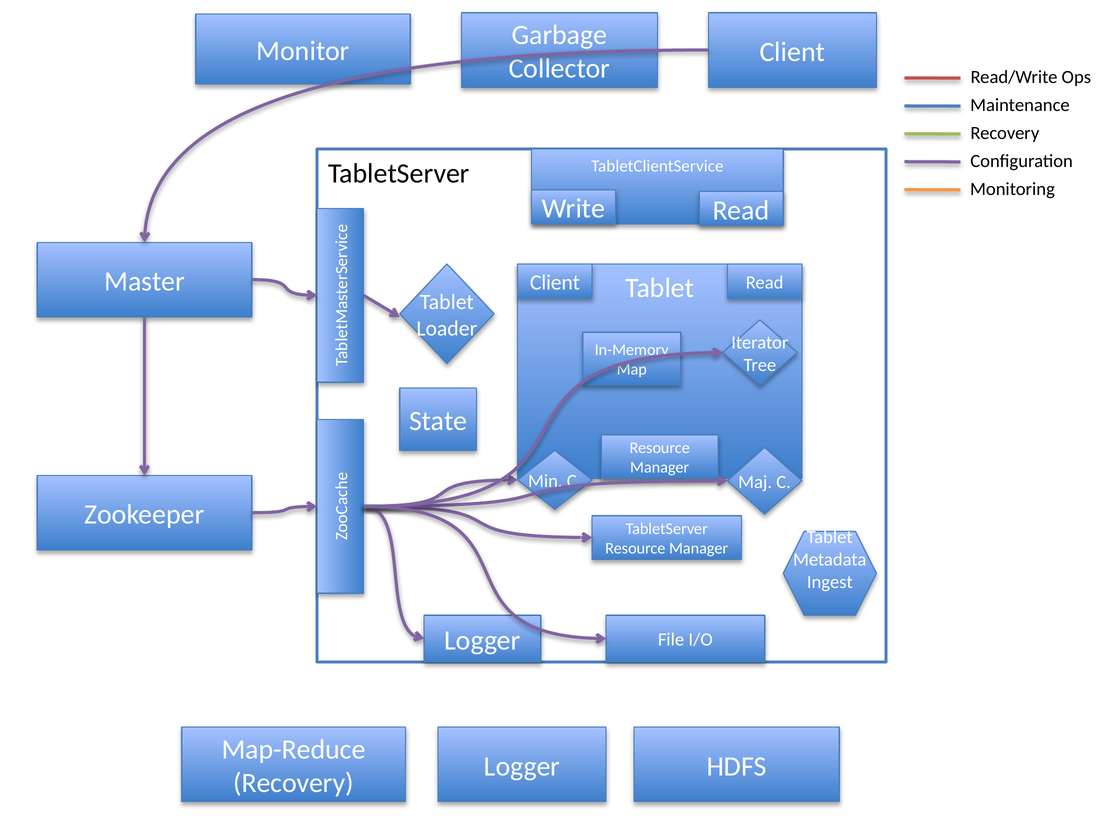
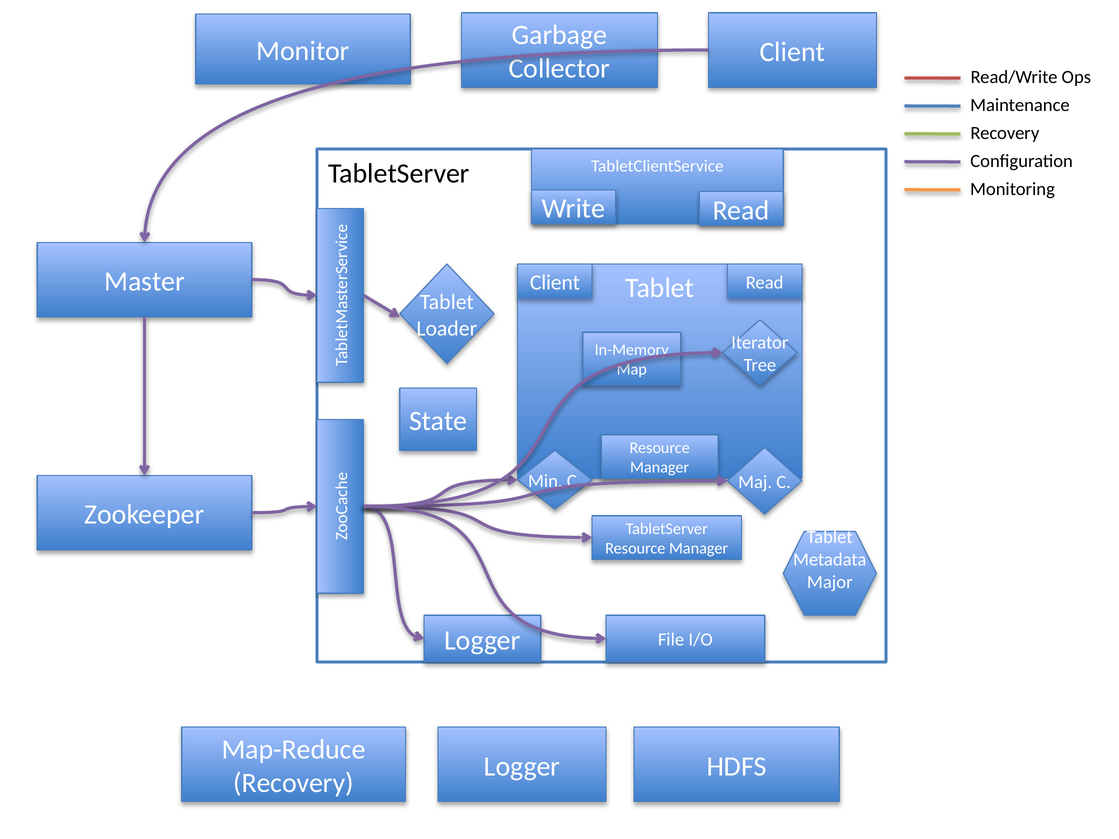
Ingest: Ingest -> Major
